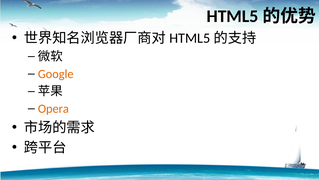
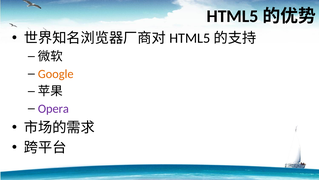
Opera colour: orange -> purple
